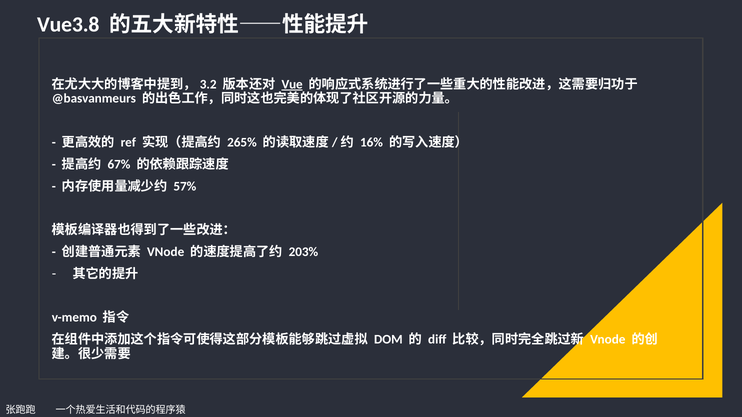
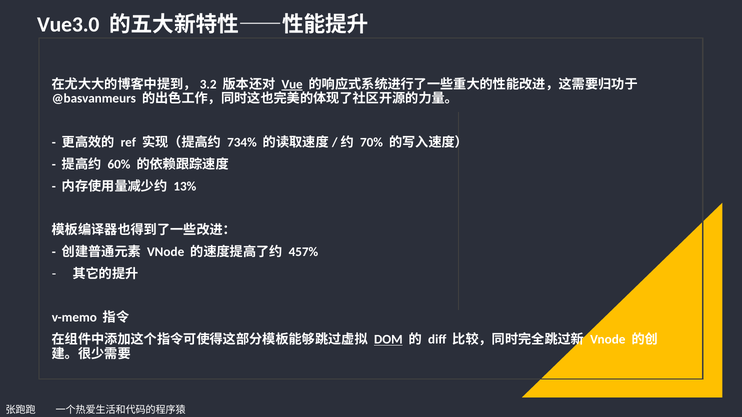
Vue3.8: Vue3.8 -> Vue3.0
265%: 265% -> 734%
16%: 16% -> 70%
67%: 67% -> 60%
57%: 57% -> 13%
203%: 203% -> 457%
DOM underline: none -> present
